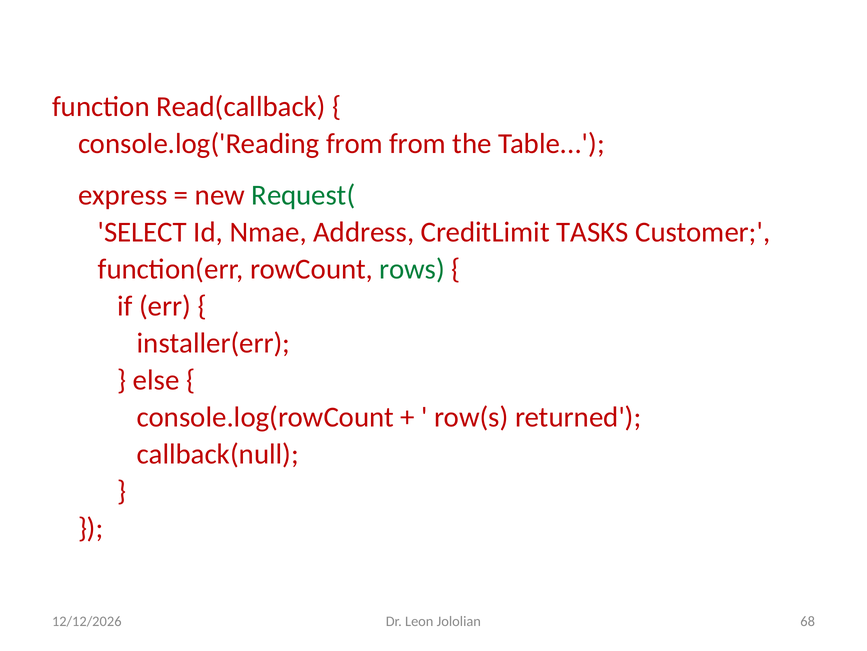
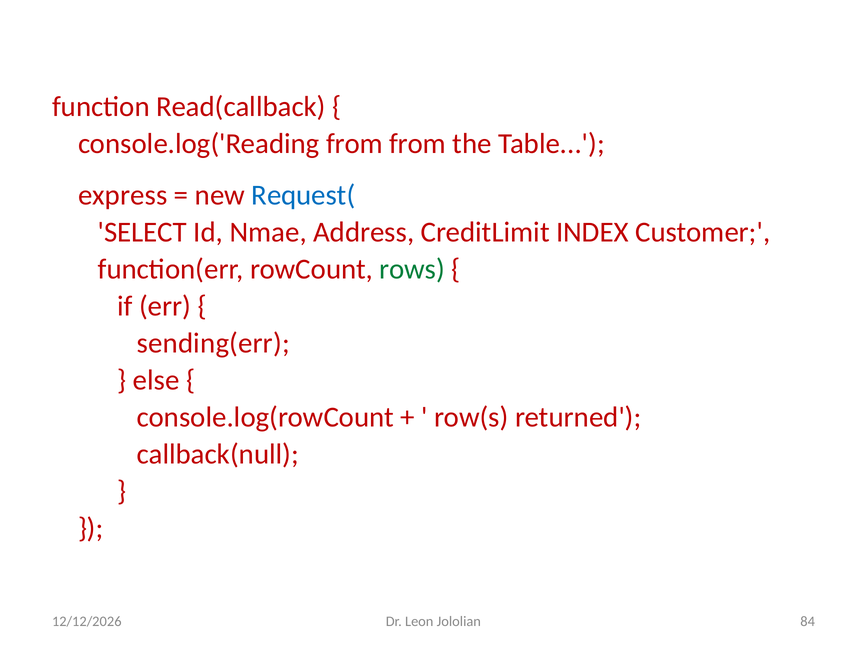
Request( colour: green -> blue
TASKS: TASKS -> INDEX
installer(err: installer(err -> sending(err
68: 68 -> 84
